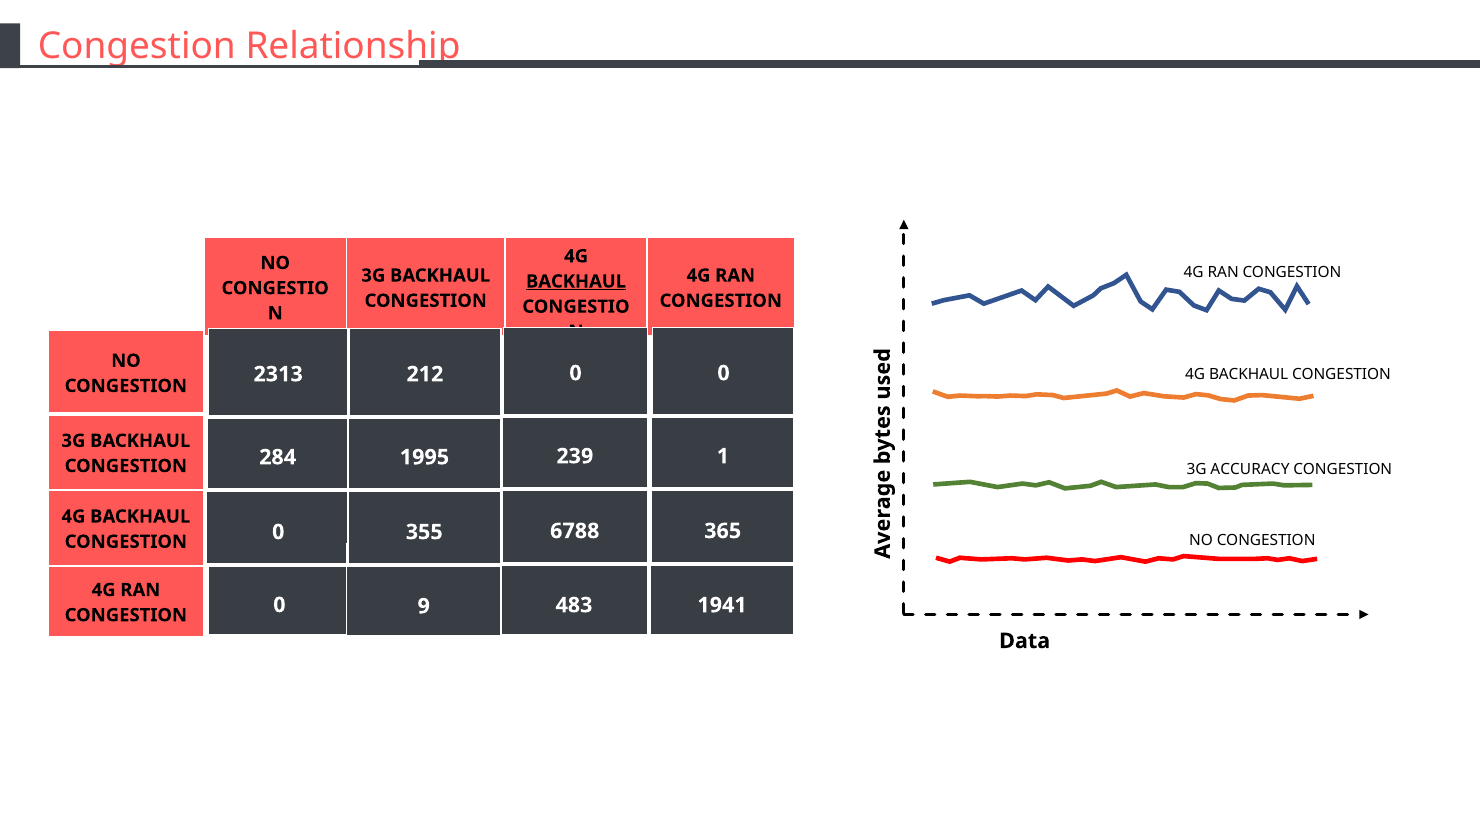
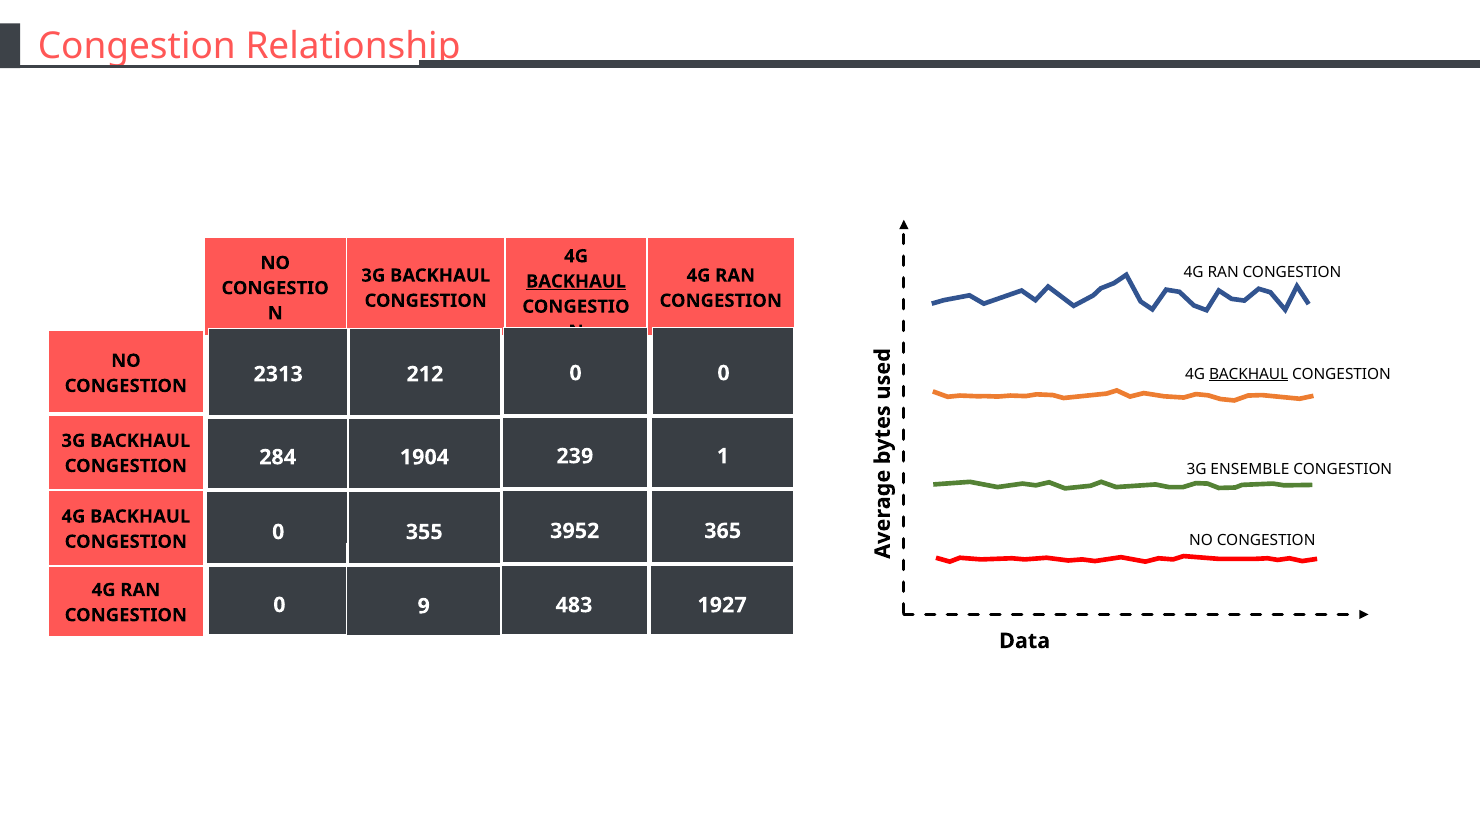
BACKHAUL at (1249, 374) underline: none -> present
1995: 1995 -> 1904
ACCURACY: ACCURACY -> ENSEMBLE
6788: 6788 -> 3952
1941: 1941 -> 1927
